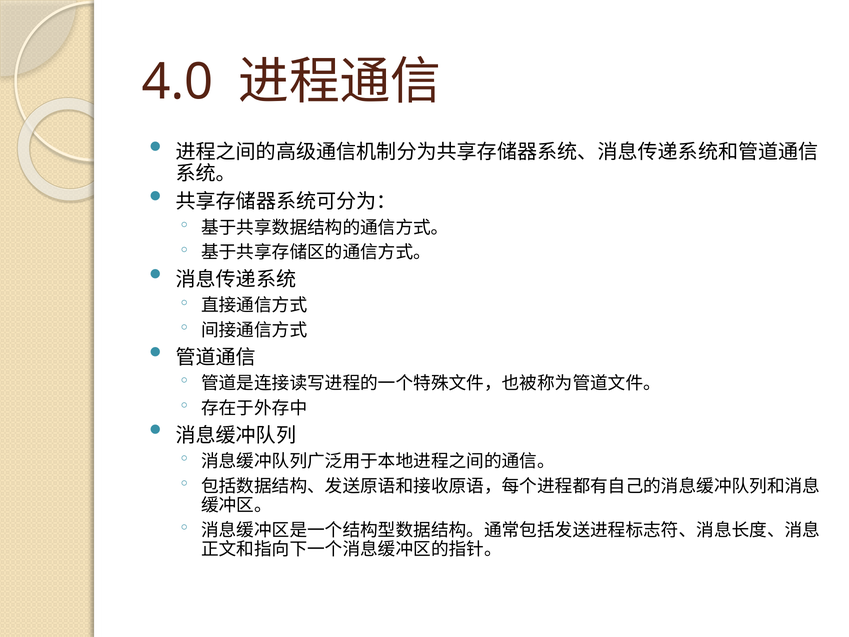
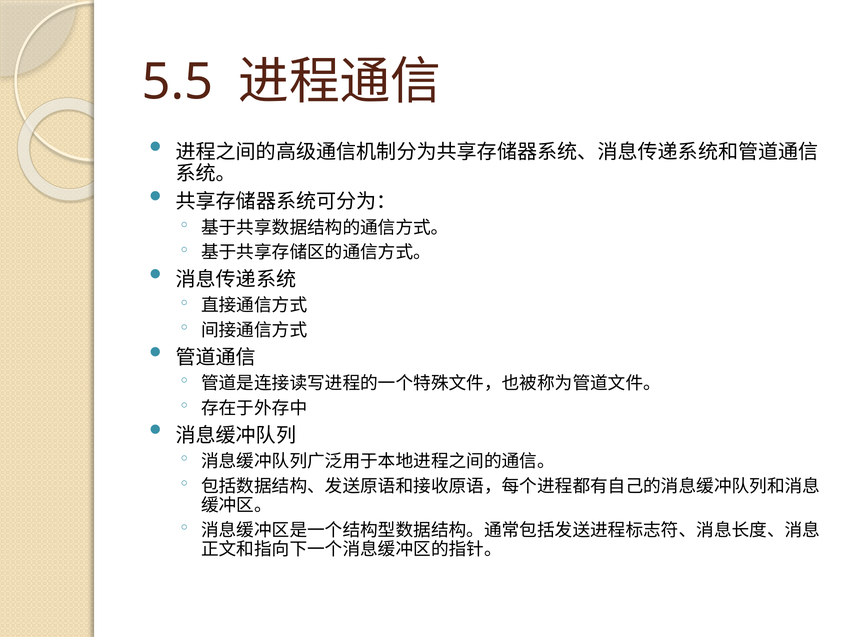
4.0: 4.0 -> 5.5
